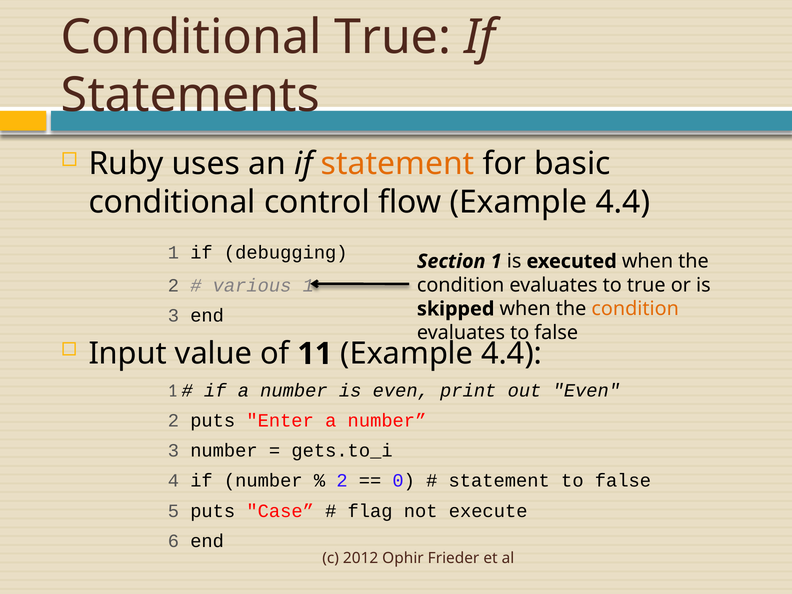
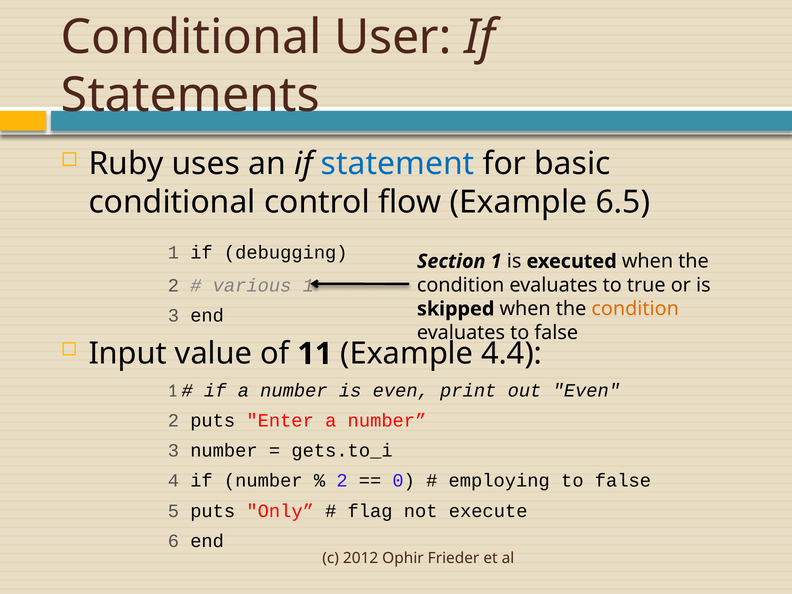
Conditional True: True -> User
statement at (398, 164) colour: orange -> blue
flow Example 4.4: 4.4 -> 6.5
statement at (499, 481): statement -> employing
Case: Case -> Only
